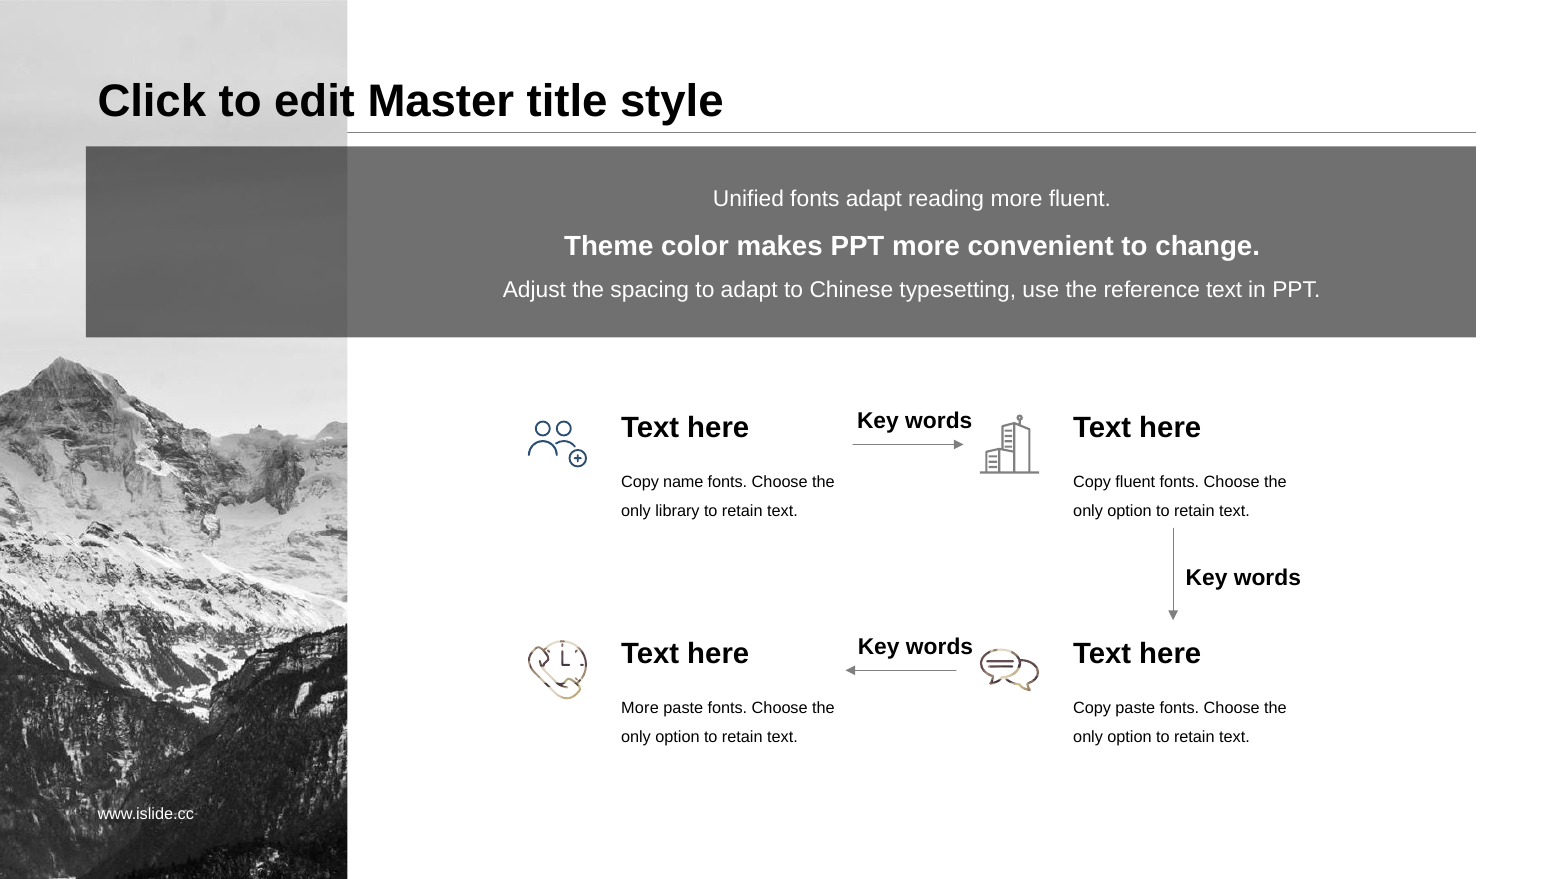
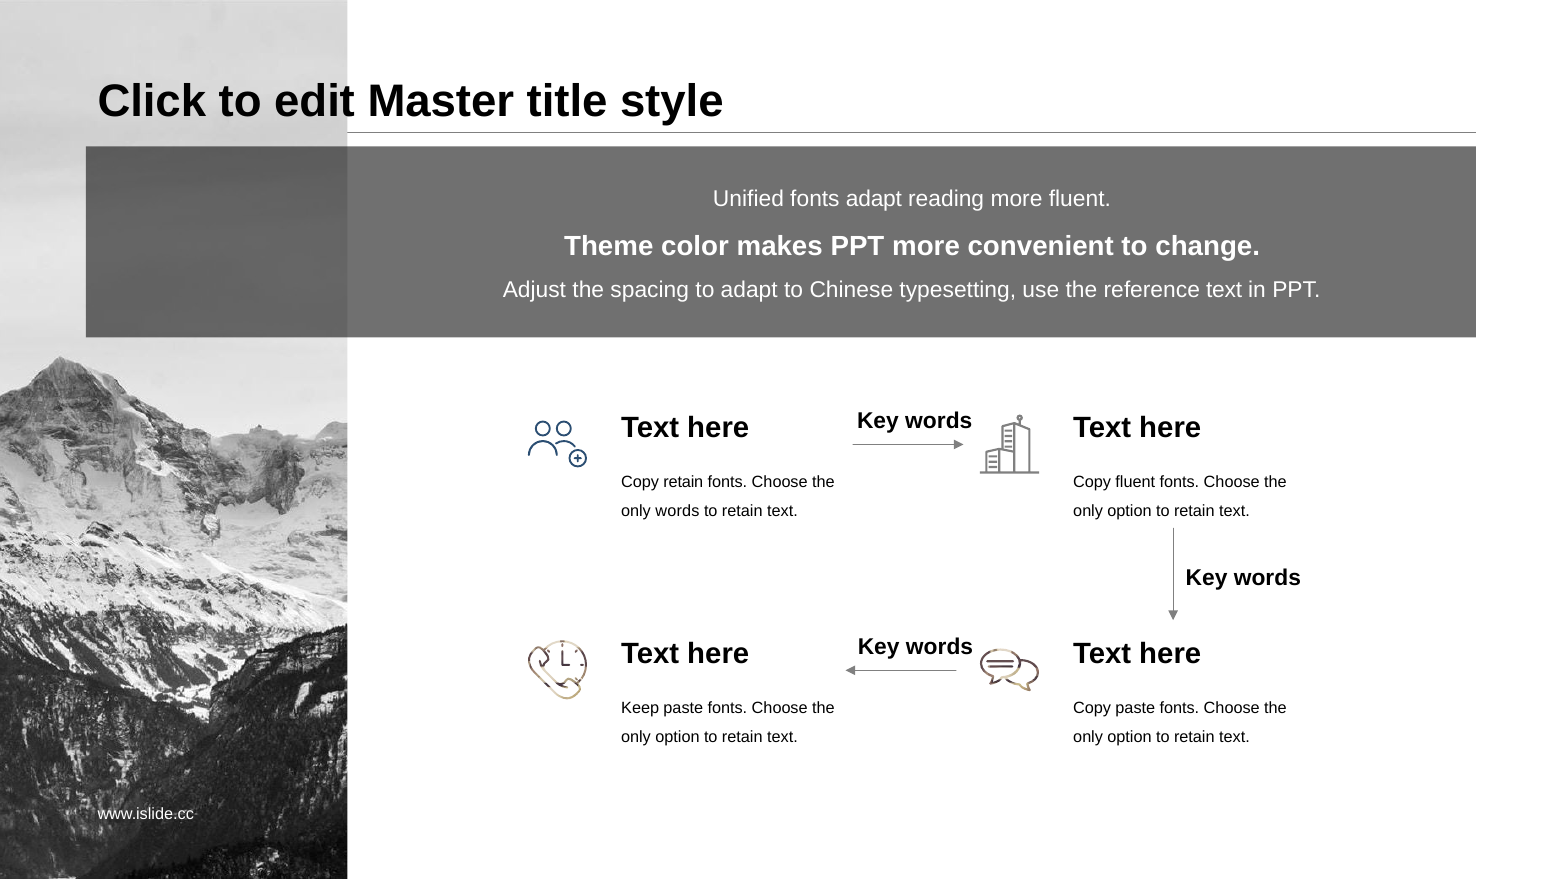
Copy name: name -> retain
only library: library -> words
More at (640, 707): More -> Keep
